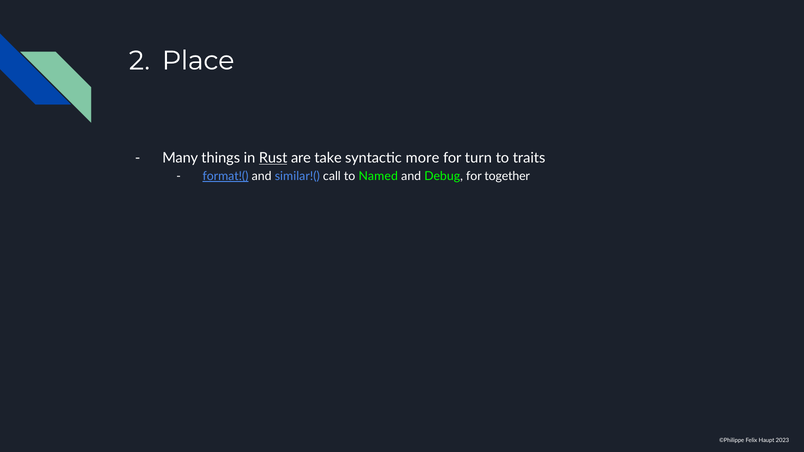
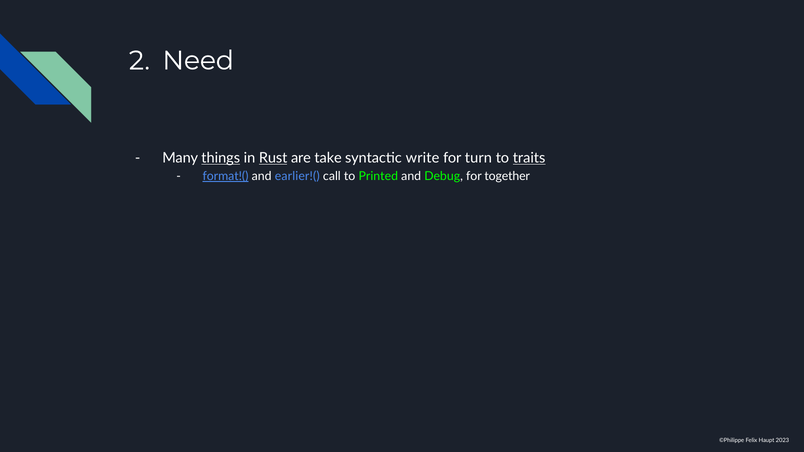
Place: Place -> Need
things underline: none -> present
more: more -> write
traits underline: none -> present
similar!(: similar!( -> earlier!(
Named: Named -> Printed
